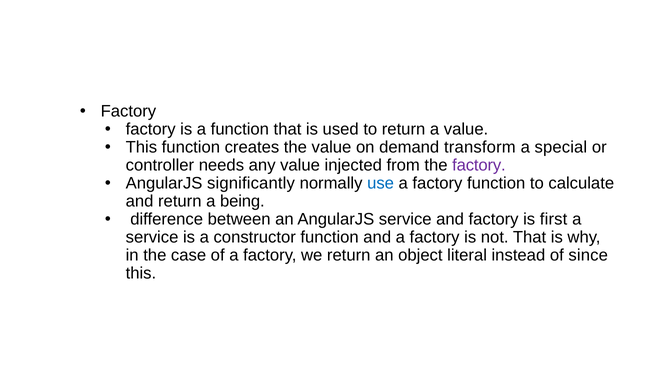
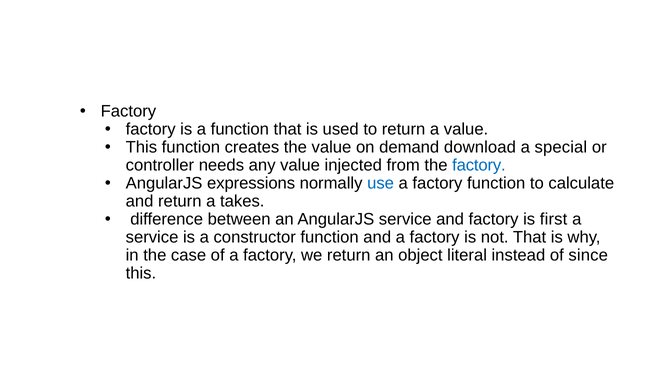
transform: transform -> download
factory at (479, 165) colour: purple -> blue
significantly: significantly -> expressions
being: being -> takes
